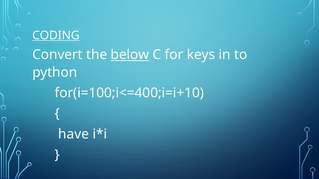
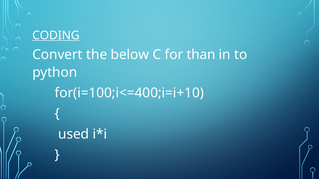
below underline: present -> none
keys: keys -> than
have: have -> used
